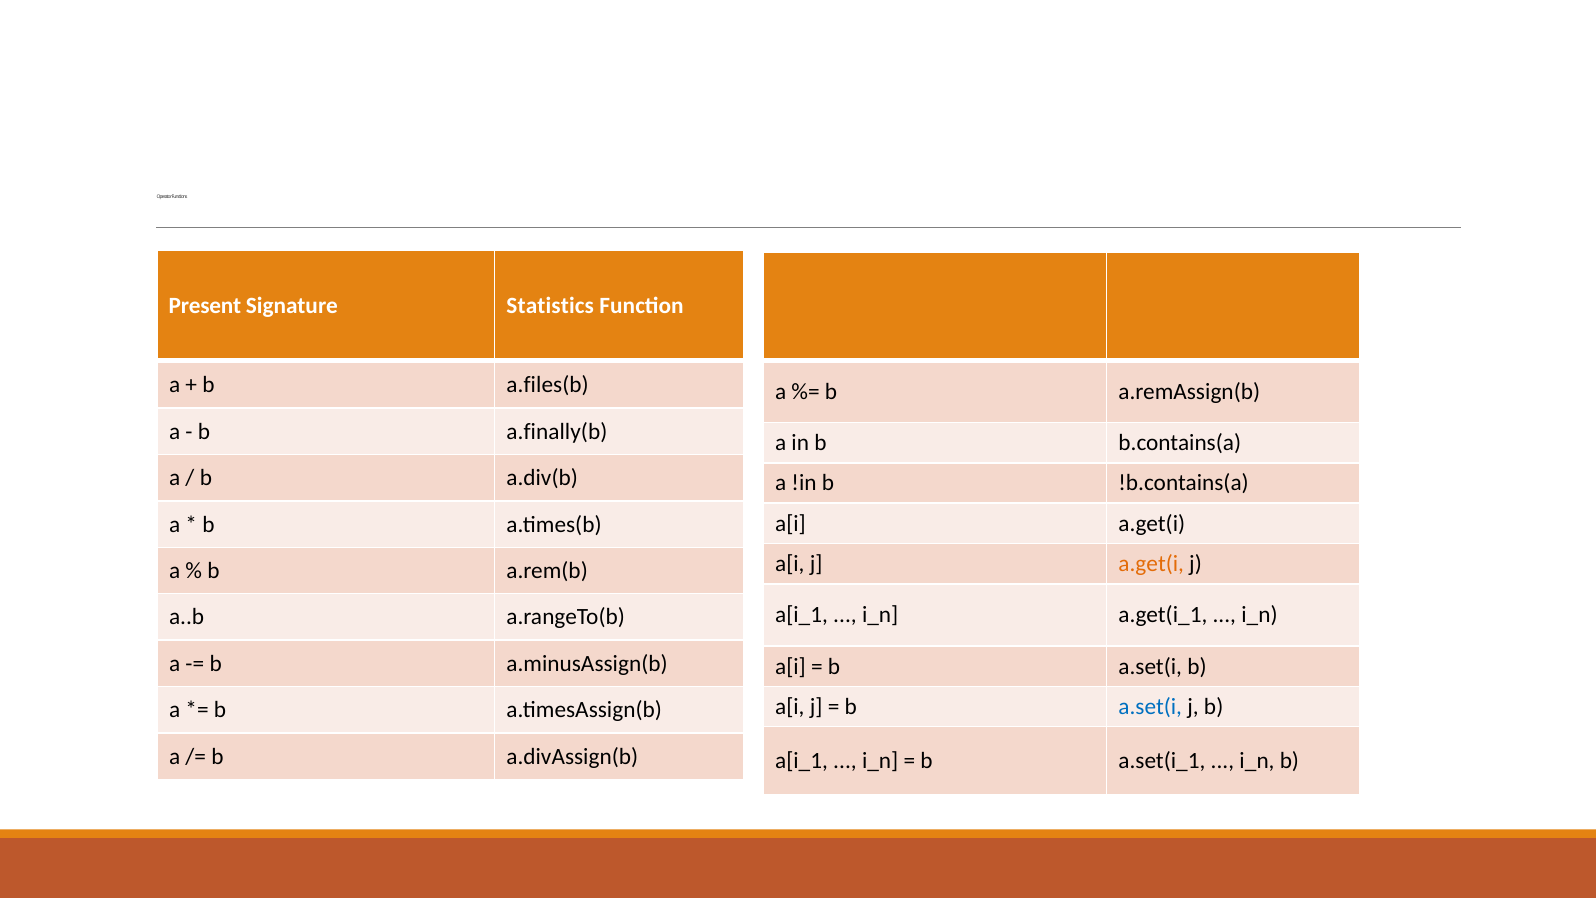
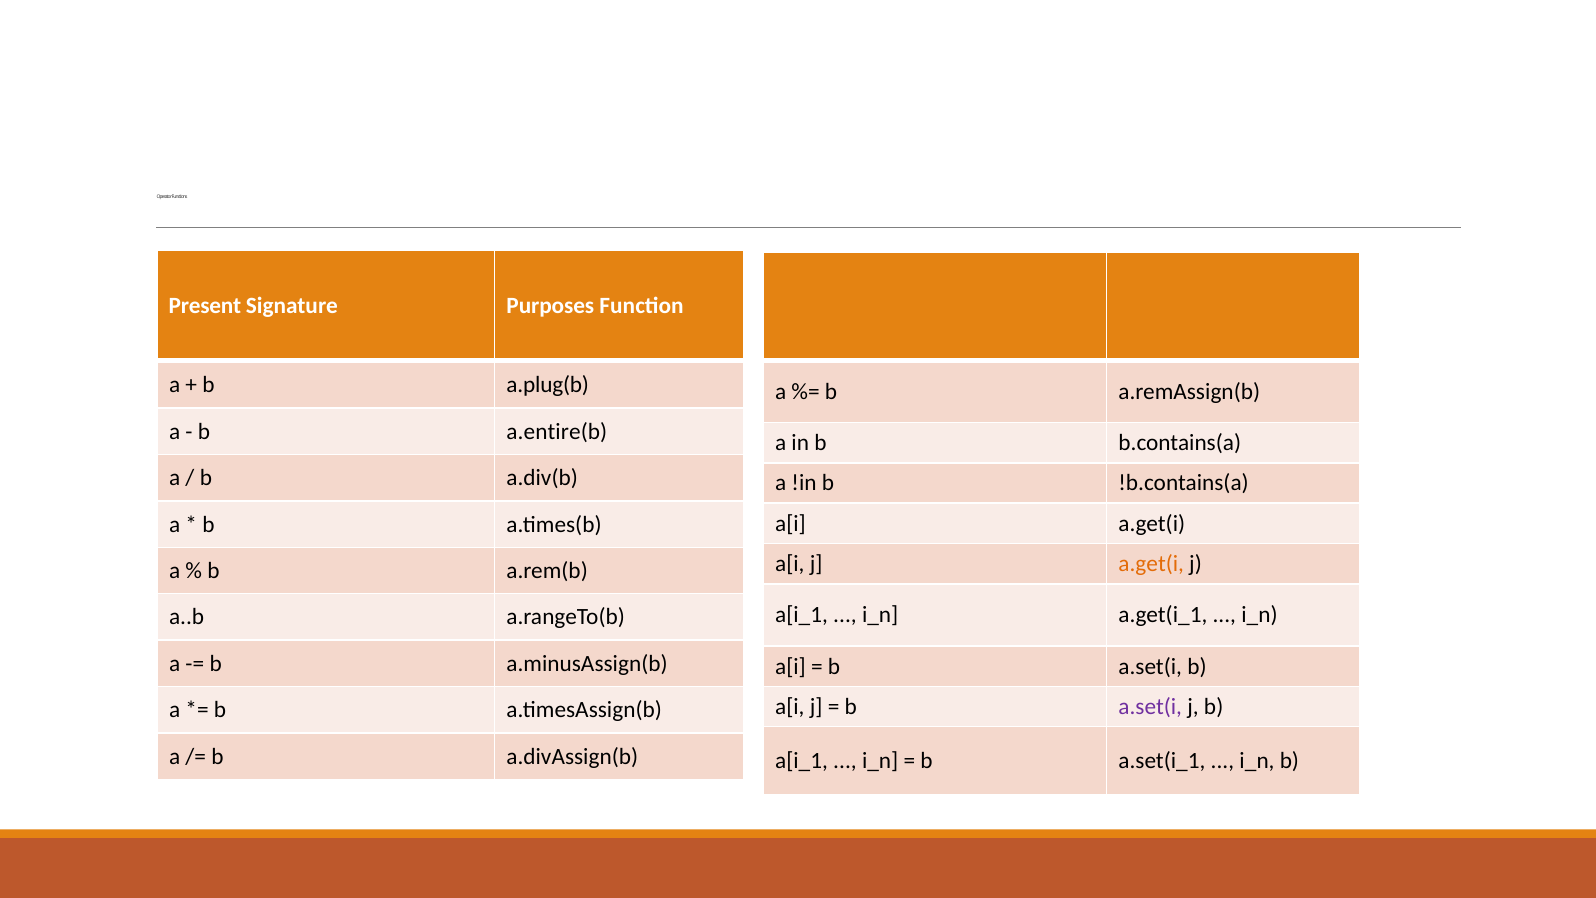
Statistics: Statistics -> Purposes
a.files(b: a.files(b -> a.plug(b
a.finally(b: a.finally(b -> a.entire(b
a.set(i at (1150, 707) colour: blue -> purple
